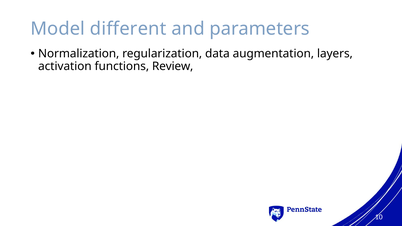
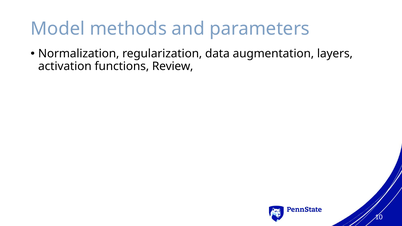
different: different -> methods
